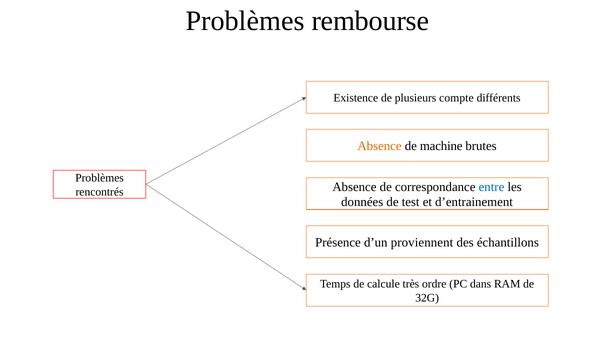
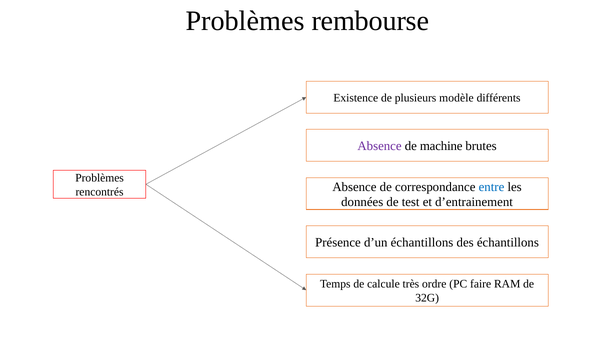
compte: compte -> modèle
Absence at (380, 146) colour: orange -> purple
d’un proviennent: proviennent -> échantillons
dans: dans -> faire
